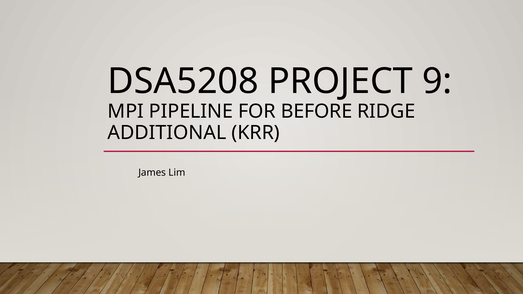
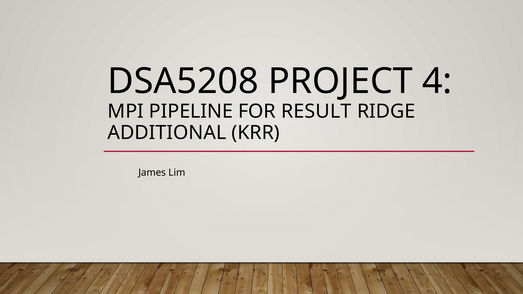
9: 9 -> 4
BEFORE: BEFORE -> RESULT
